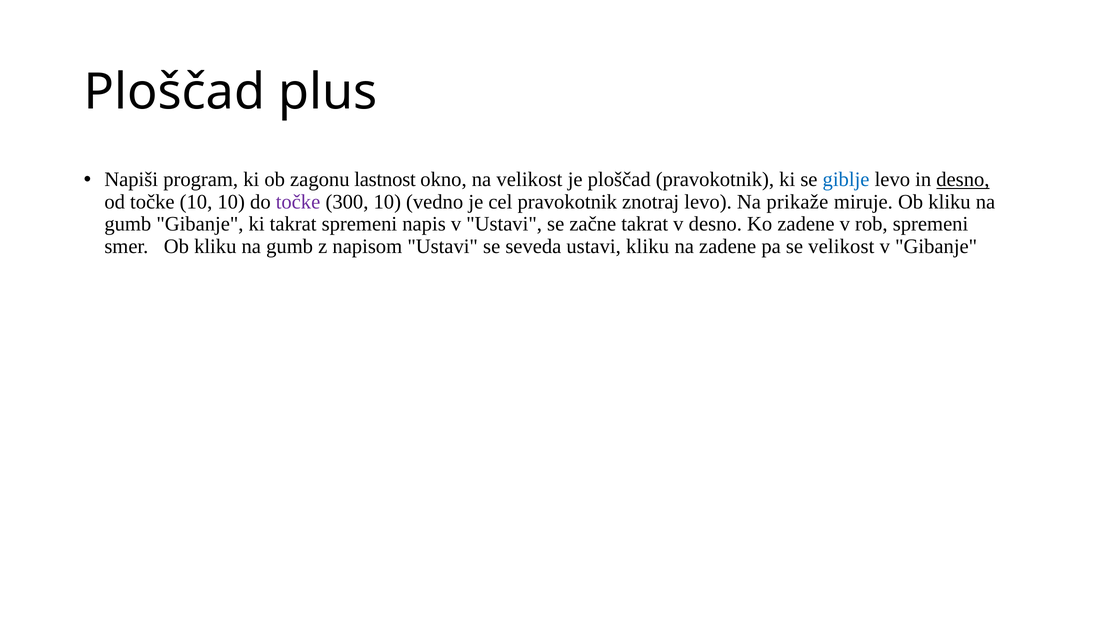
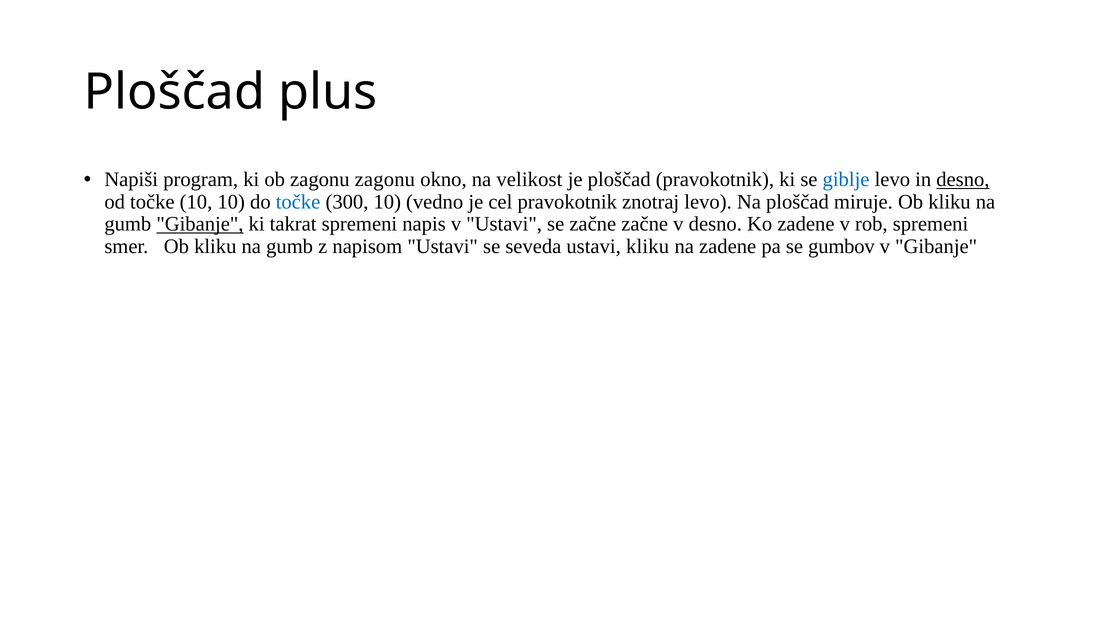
zagonu lastnost: lastnost -> zagonu
točke at (298, 202) colour: purple -> blue
Na prikaže: prikaže -> ploščad
Gibanje at (200, 224) underline: none -> present
začne takrat: takrat -> začne
se velikost: velikost -> gumbov
